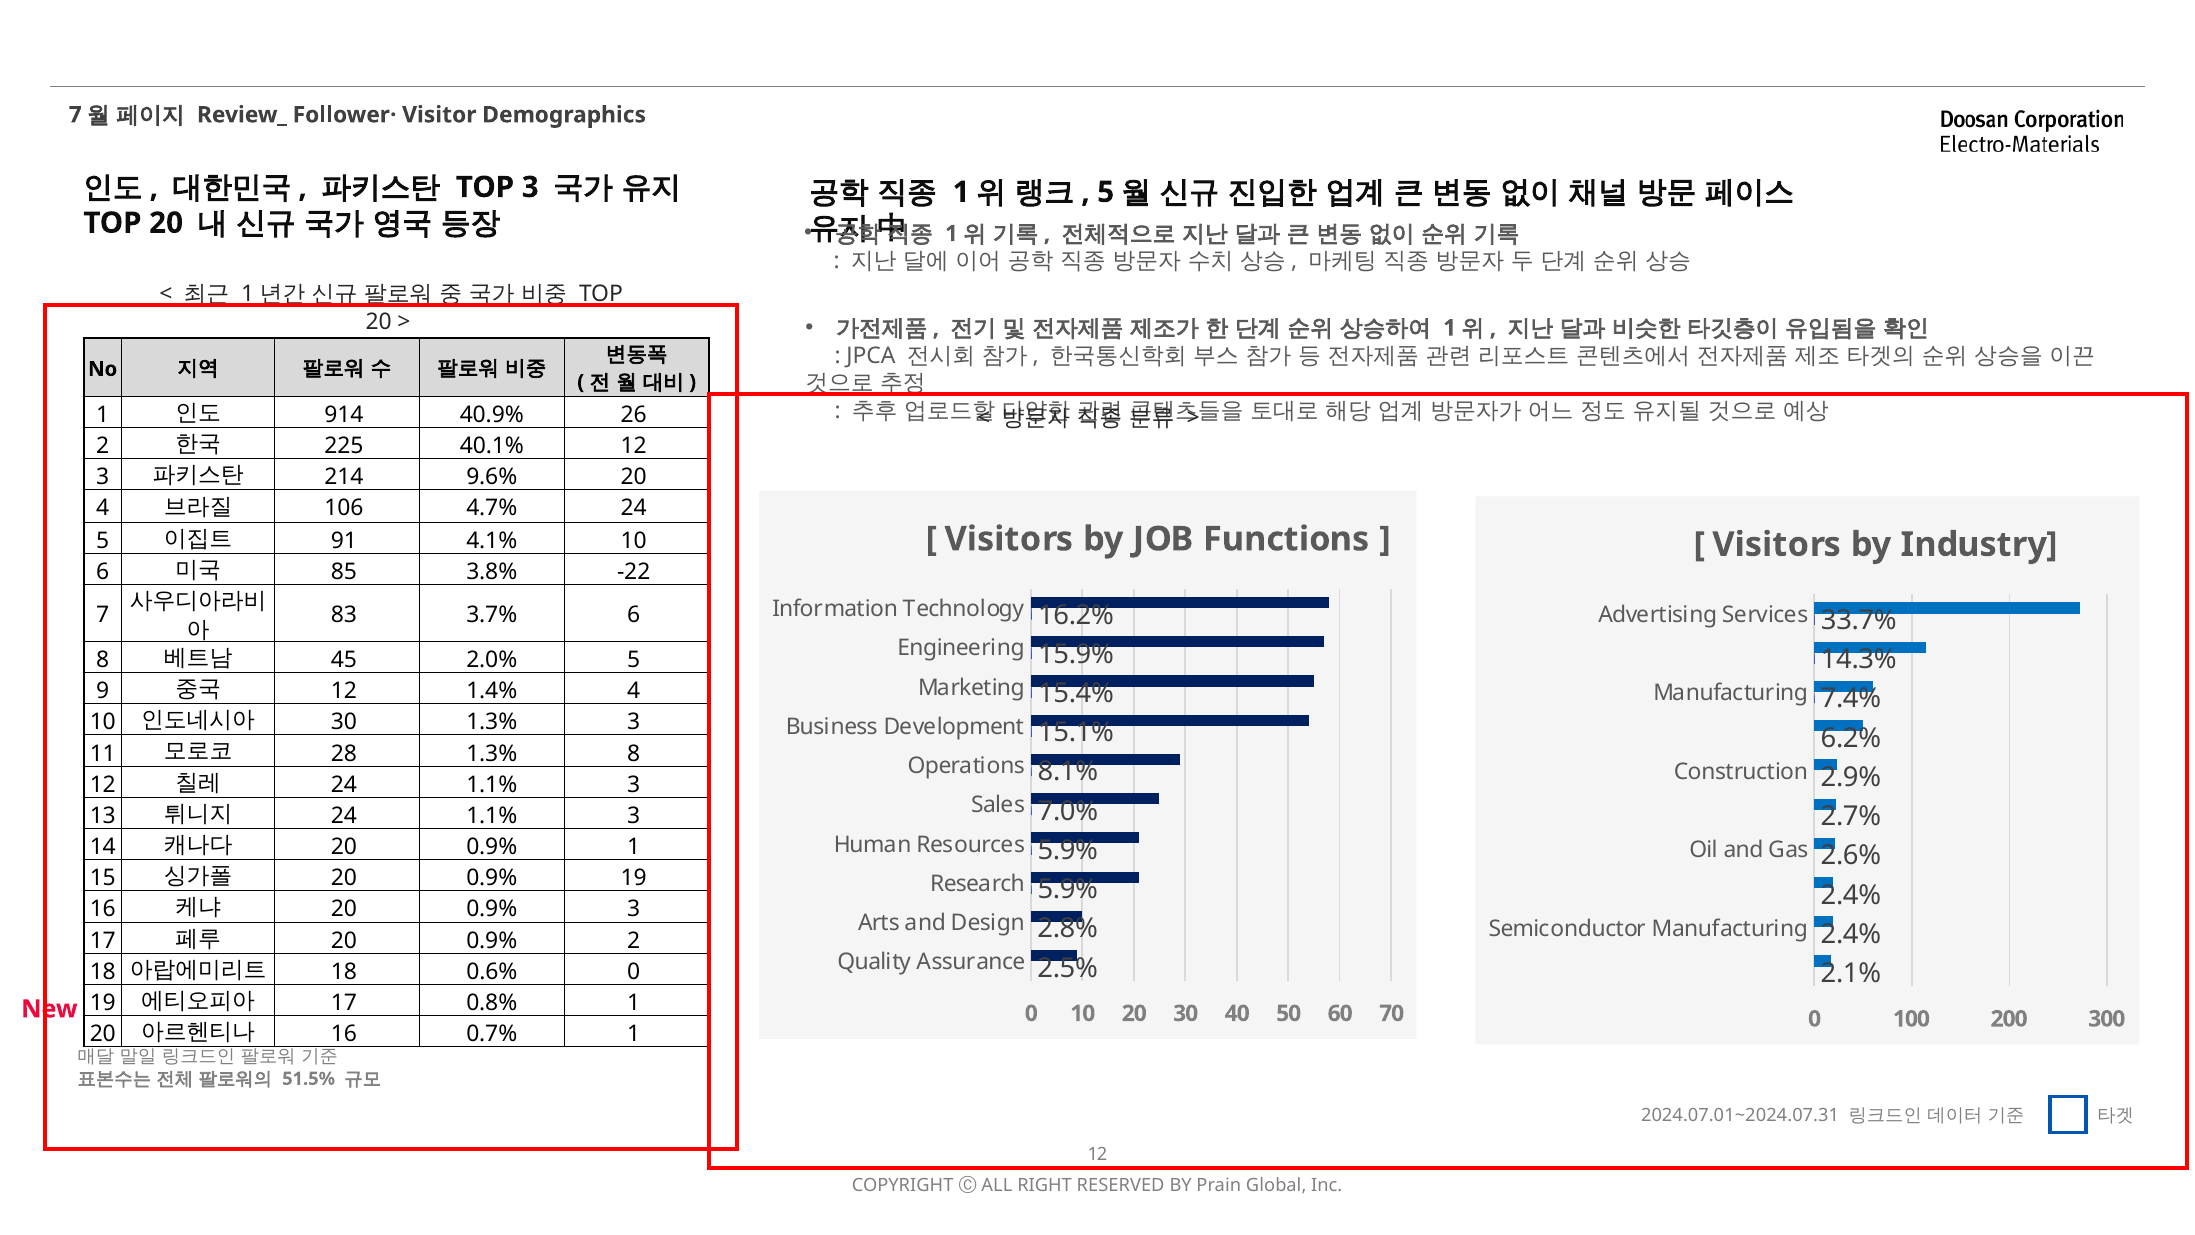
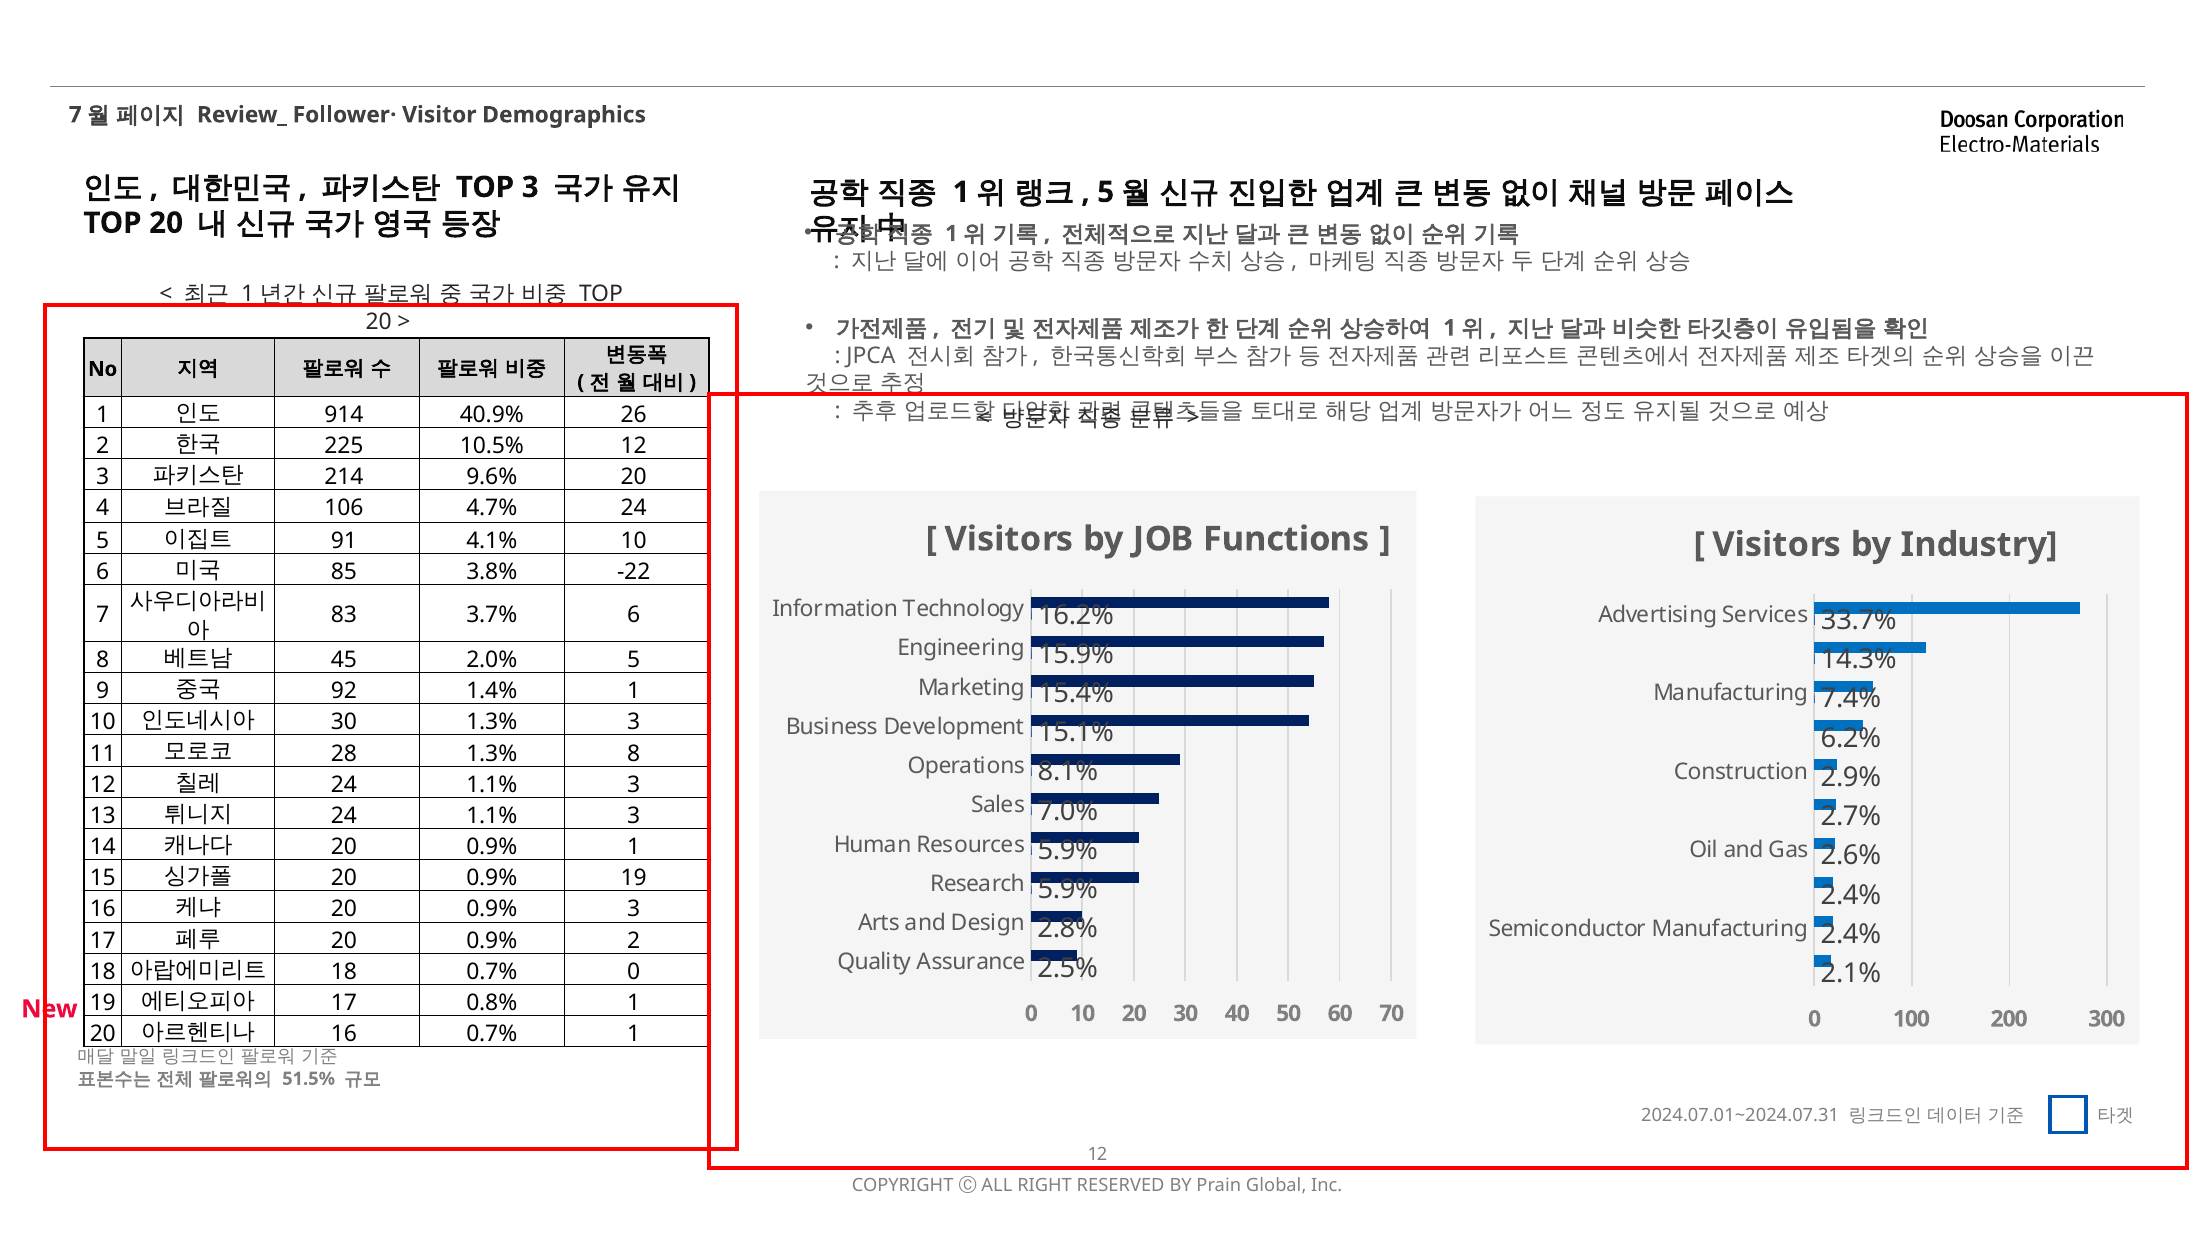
40.1%: 40.1% -> 10.5%
12 at (344, 691): 12 -> 92
1.4% 4: 4 -> 1
18 0.6%: 0.6% -> 0.7%
